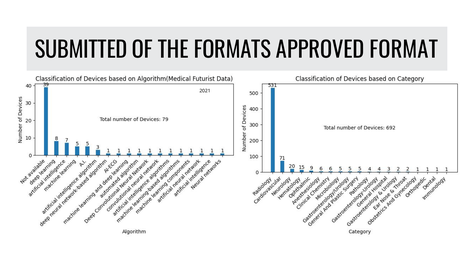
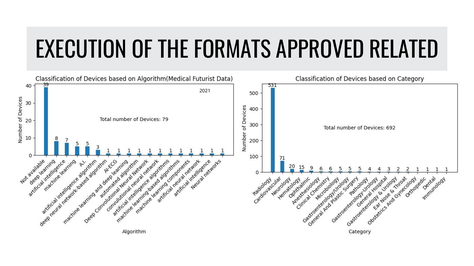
SUBMITTED: SUBMITTED -> EXECUTION
FORMAT: FORMAT -> RELATED
